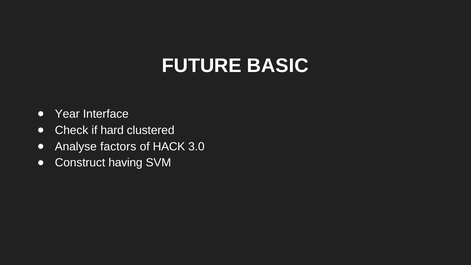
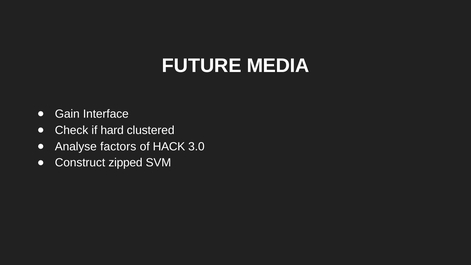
BASIC: BASIC -> MEDIA
Year: Year -> Gain
having: having -> zipped
